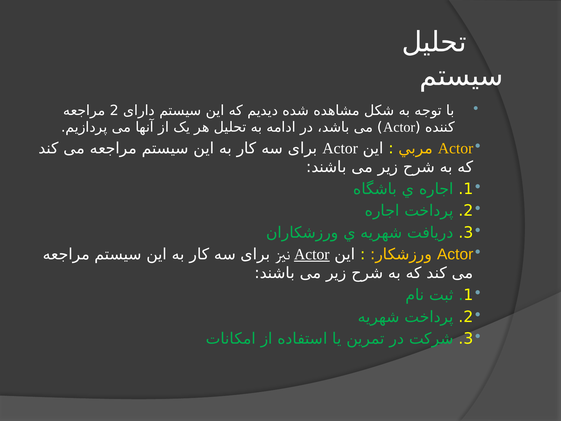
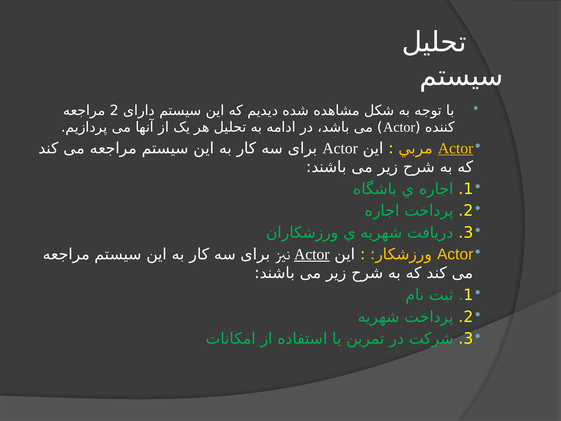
Actor at (456, 148) underline: none -> present
